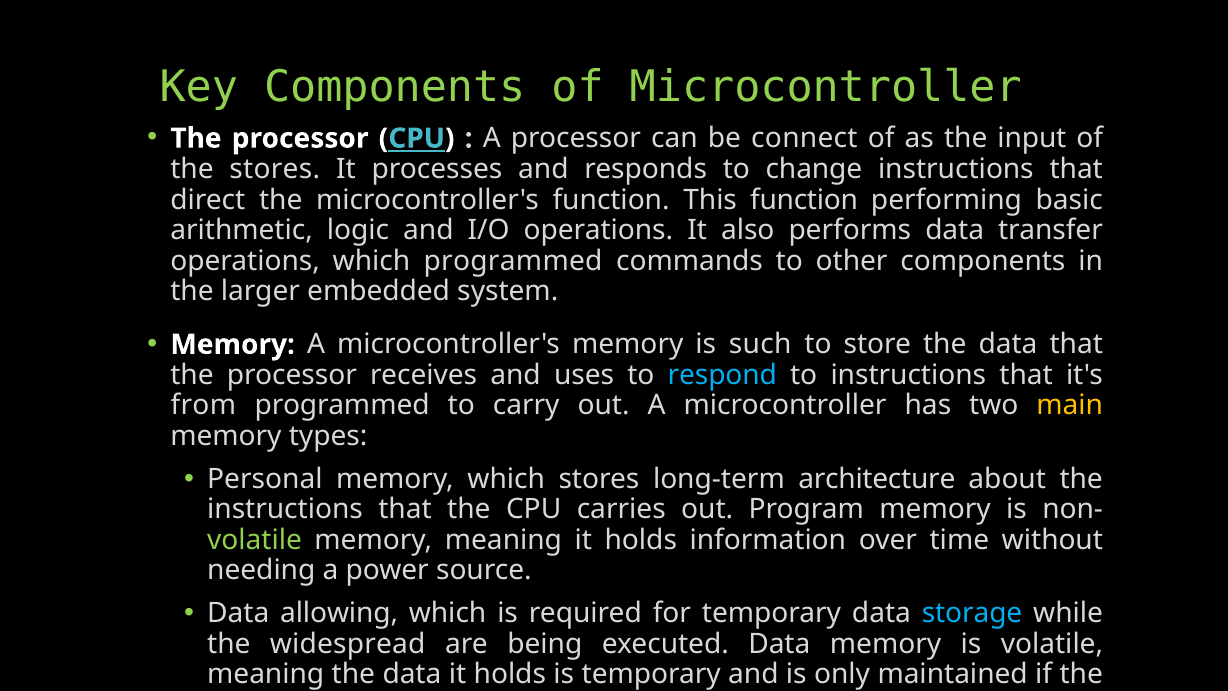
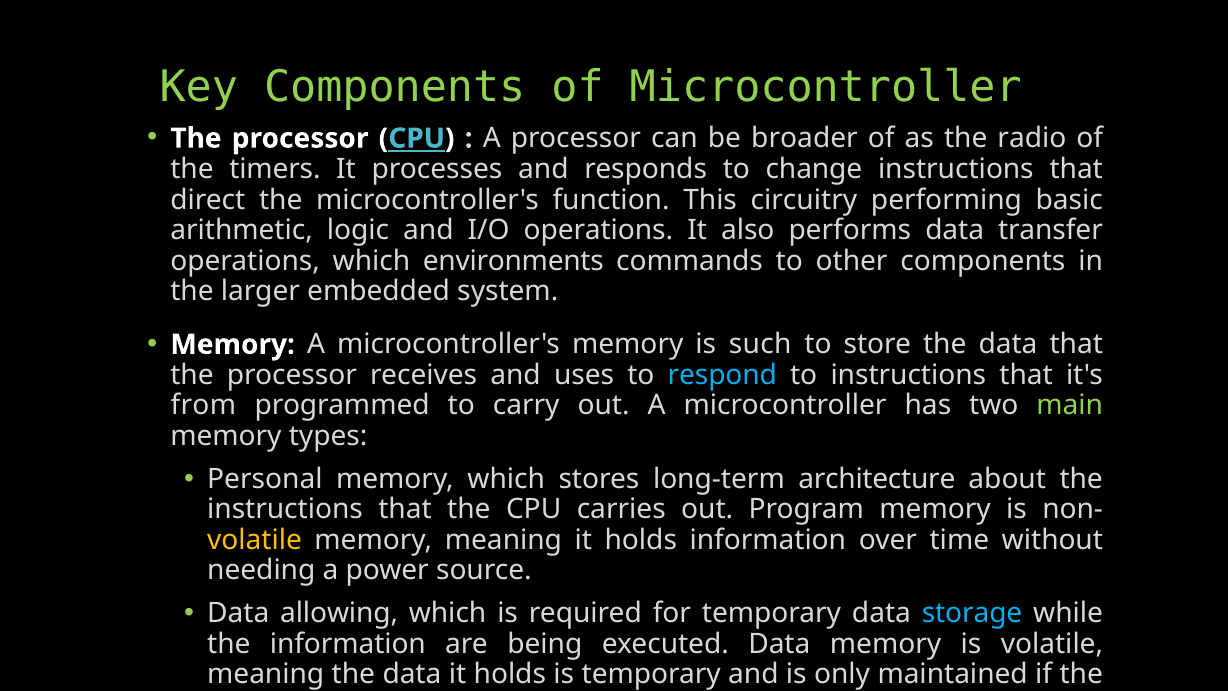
connect: connect -> broader
input: input -> radio
the stores: stores -> timers
This function: function -> circuitry
which programmed: programmed -> environments
main colour: yellow -> light green
volatile at (255, 540) colour: light green -> yellow
the widespread: widespread -> information
